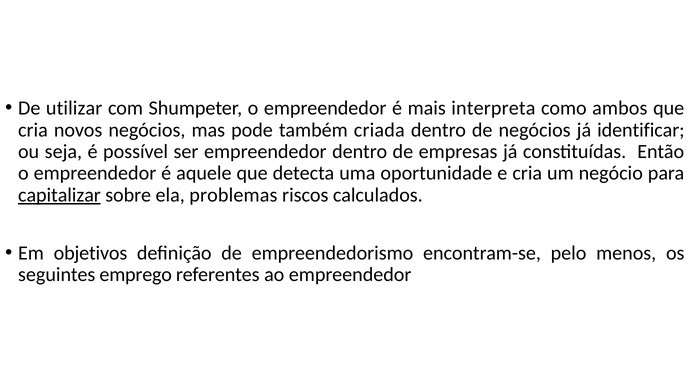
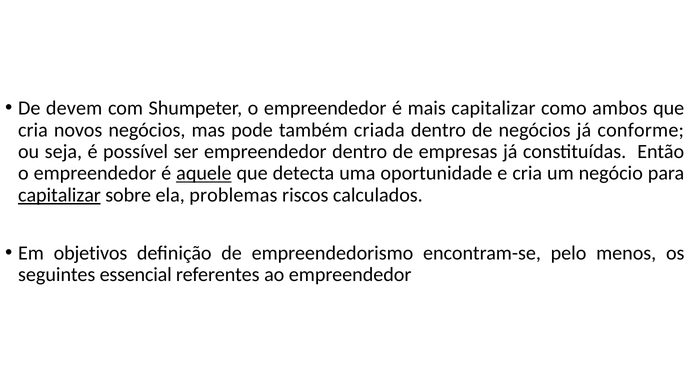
utilizar: utilizar -> devem
mais interpreta: interpreta -> capitalizar
identificar: identificar -> conforme
aquele underline: none -> present
emprego: emprego -> essencial
